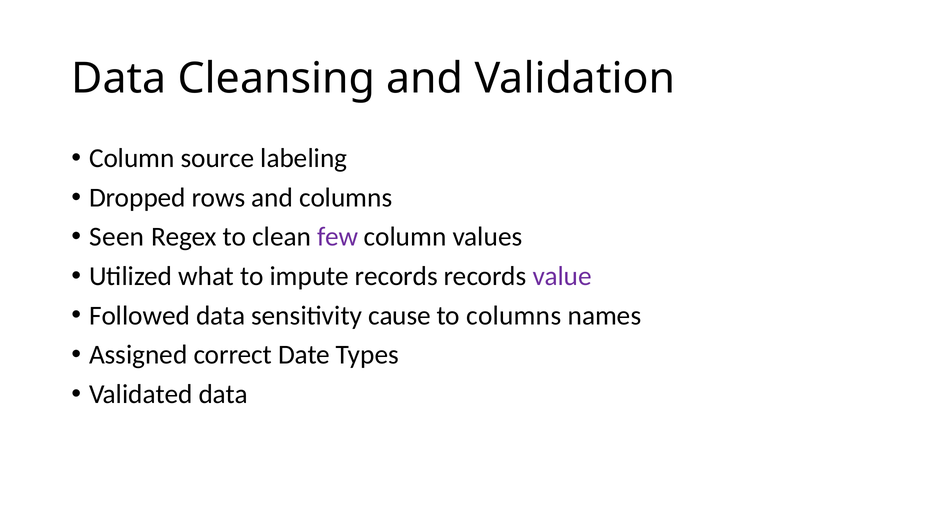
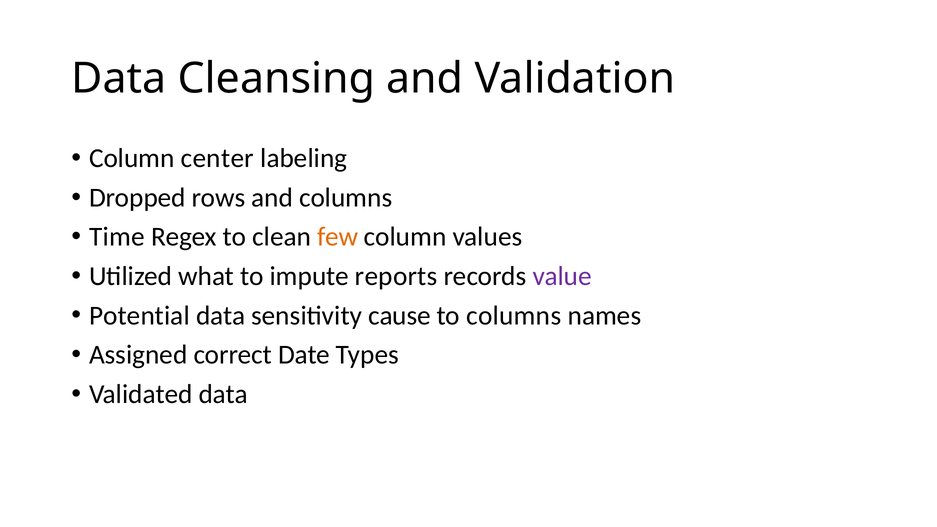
source: source -> center
Seen: Seen -> Time
few colour: purple -> orange
impute records: records -> reports
Followed: Followed -> Potential
